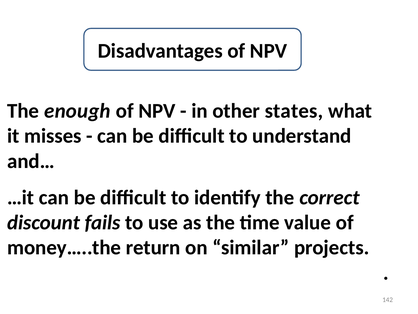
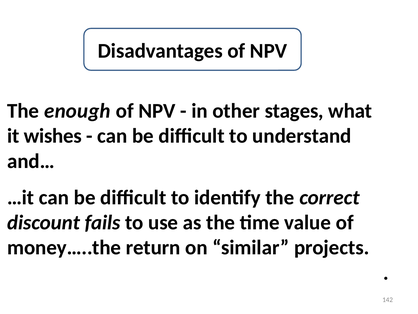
states: states -> stages
misses: misses -> wishes
